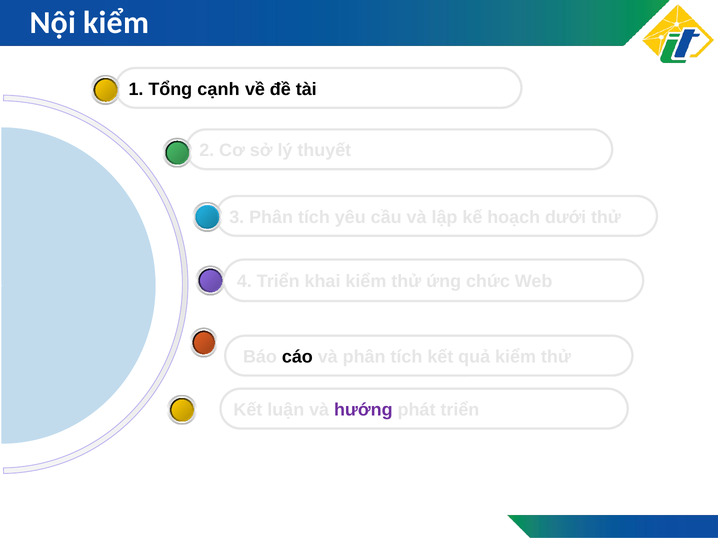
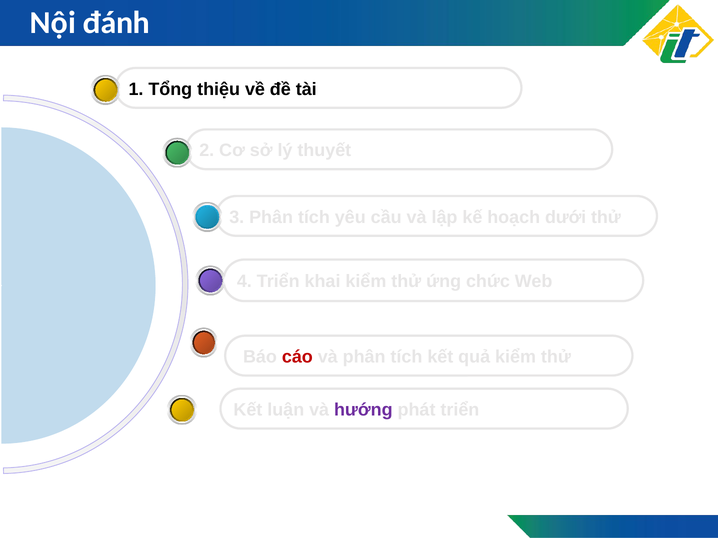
Nội kiểm: kiểm -> đánh
cạnh: cạnh -> thiệu
cáo colour: black -> red
